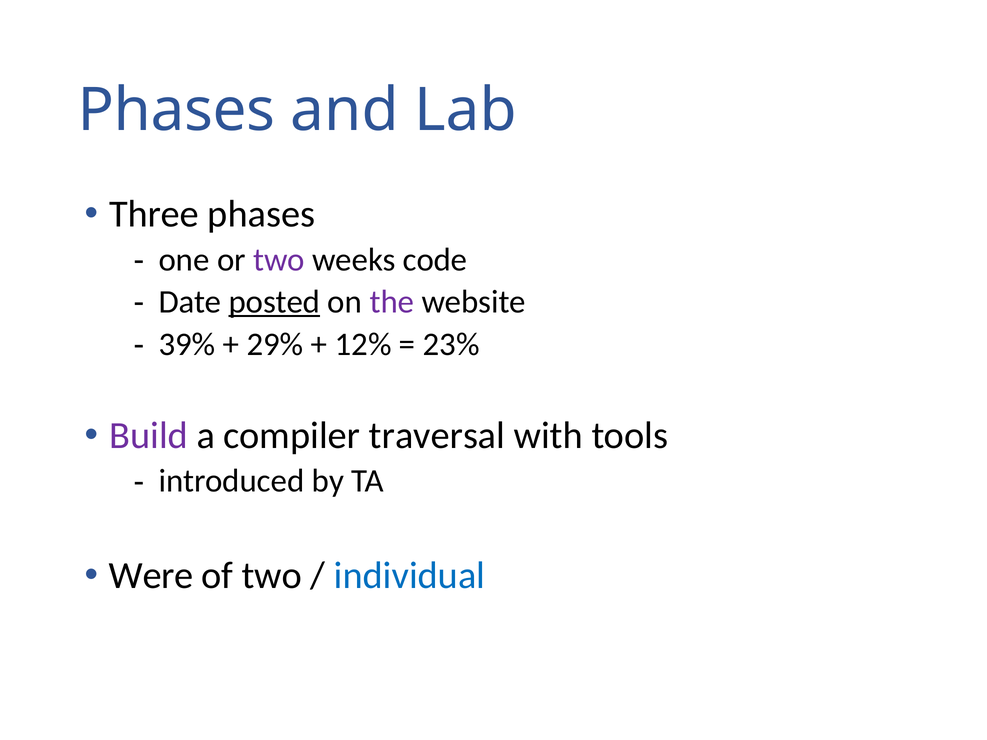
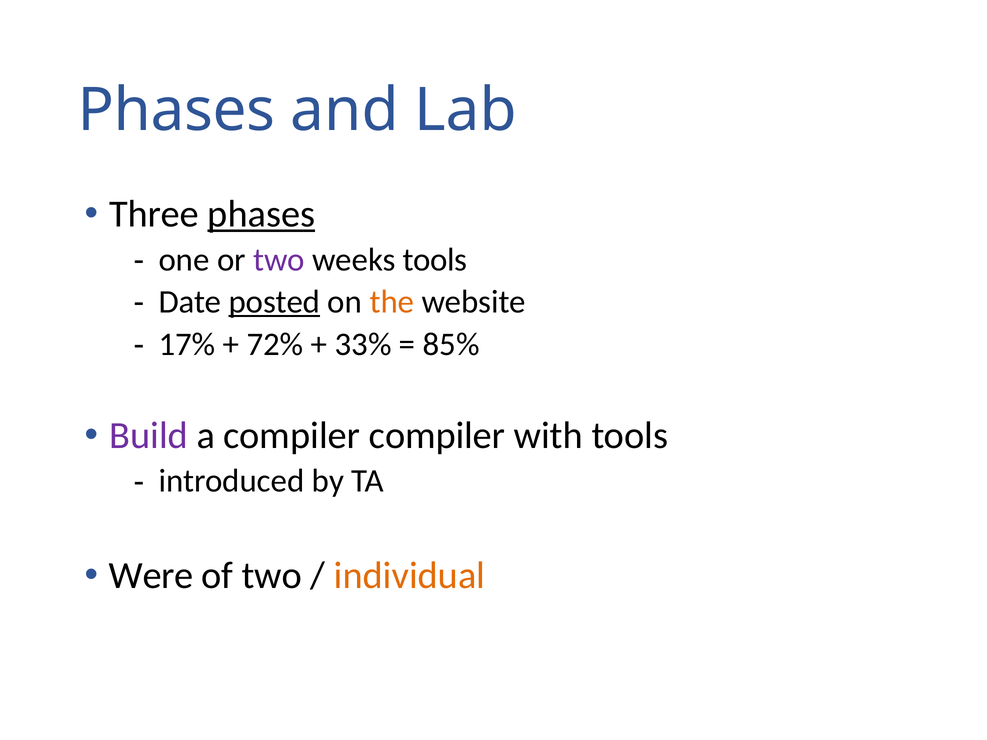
phases at (261, 214) underline: none -> present
weeks code: code -> tools
the colour: purple -> orange
39%: 39% -> 17%
29%: 29% -> 72%
12%: 12% -> 33%
23%: 23% -> 85%
compiler traversal: traversal -> compiler
individual colour: blue -> orange
